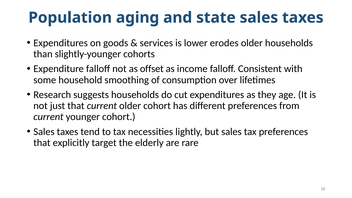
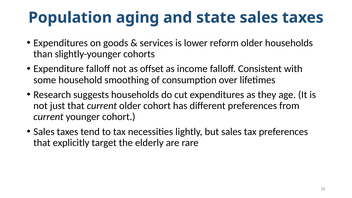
erodes: erodes -> reform
